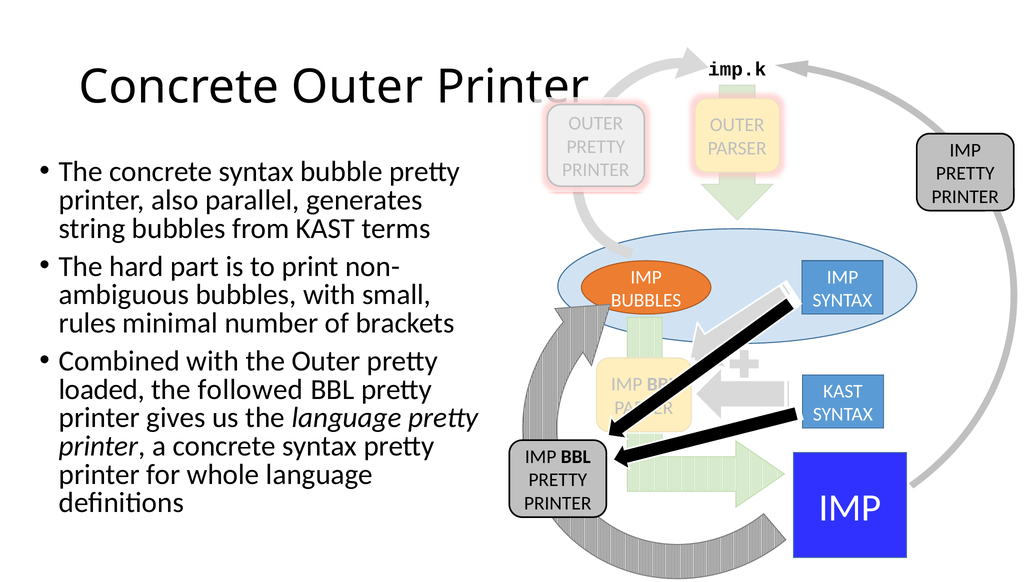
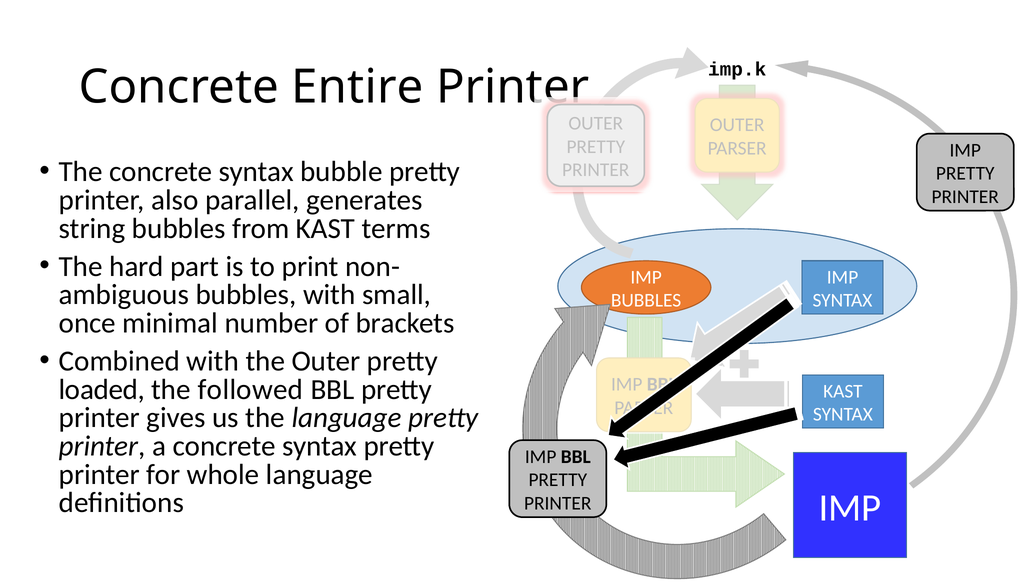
Concrete Outer: Outer -> Entire
rules: rules -> once
